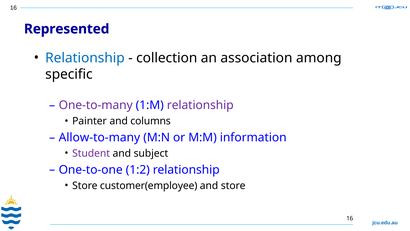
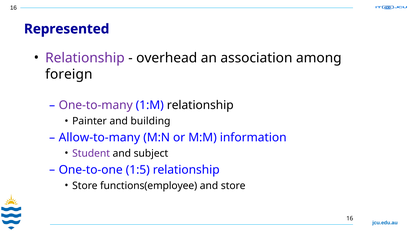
Relationship at (85, 58) colour: blue -> purple
collection: collection -> overhead
specific: specific -> foreign
relationship at (200, 105) colour: purple -> black
columns: columns -> building
1:2: 1:2 -> 1:5
customer(employee: customer(employee -> functions(employee
